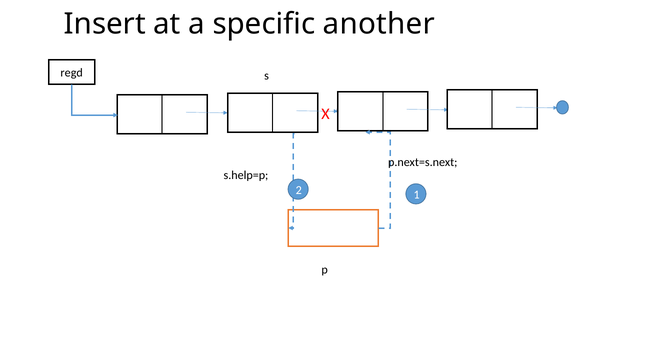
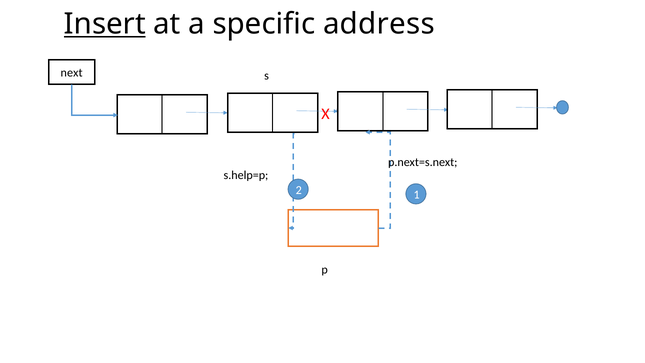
Insert underline: none -> present
another: another -> address
regd: regd -> next
